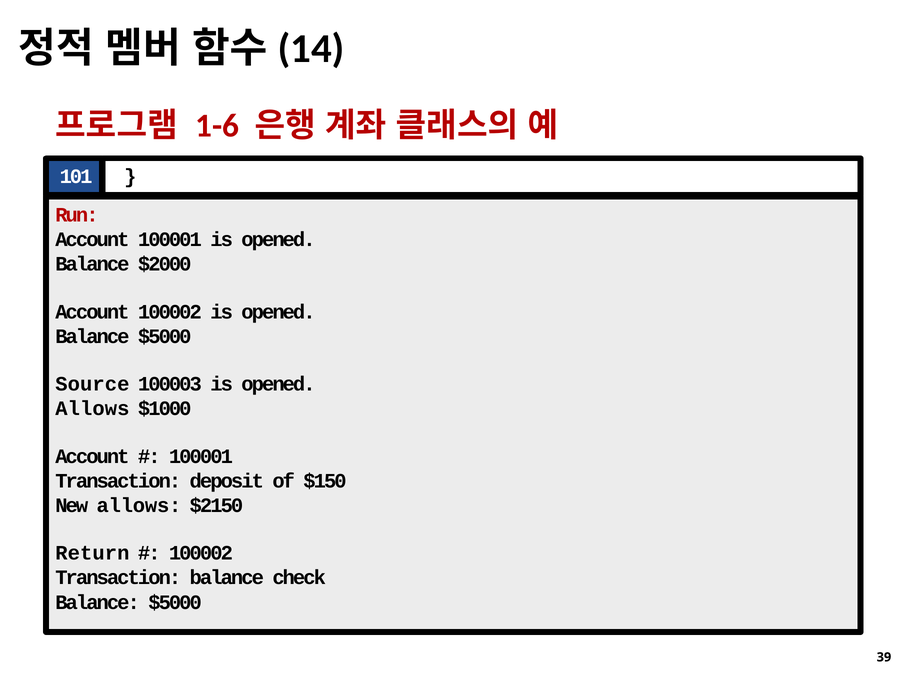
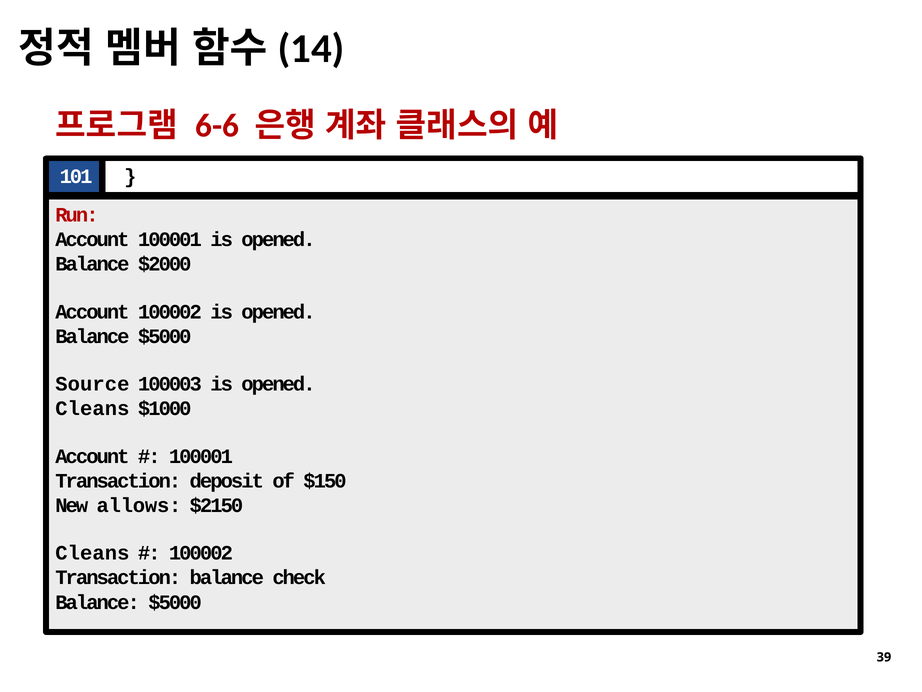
1-6: 1-6 -> 6-6
Allows at (92, 408): Allows -> Cleans
Return at (92, 553): Return -> Cleans
